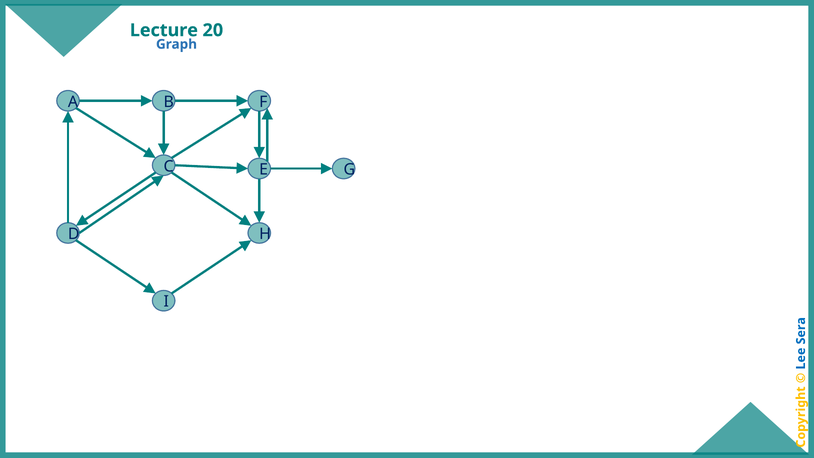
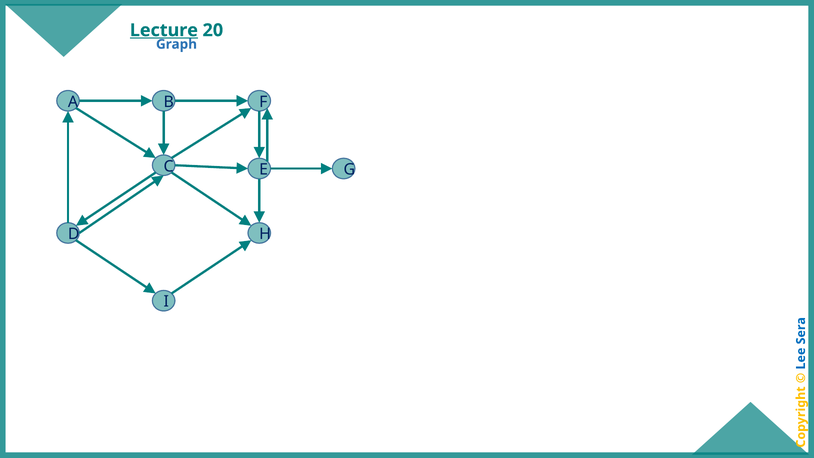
Lecture underline: none -> present
